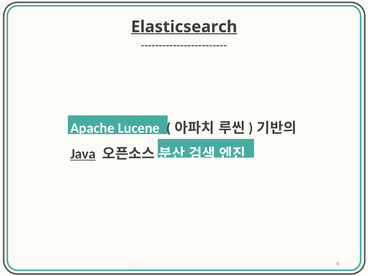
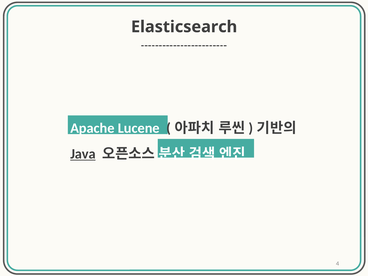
Elasticsearch underline: present -> none
